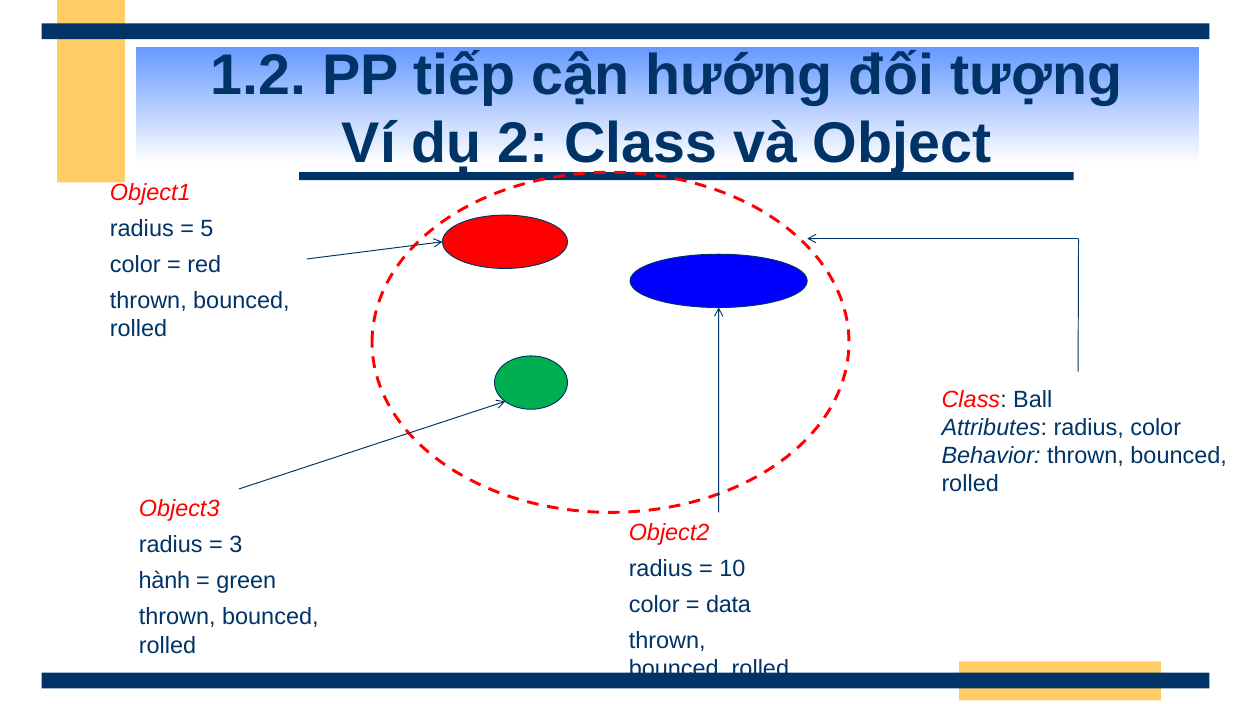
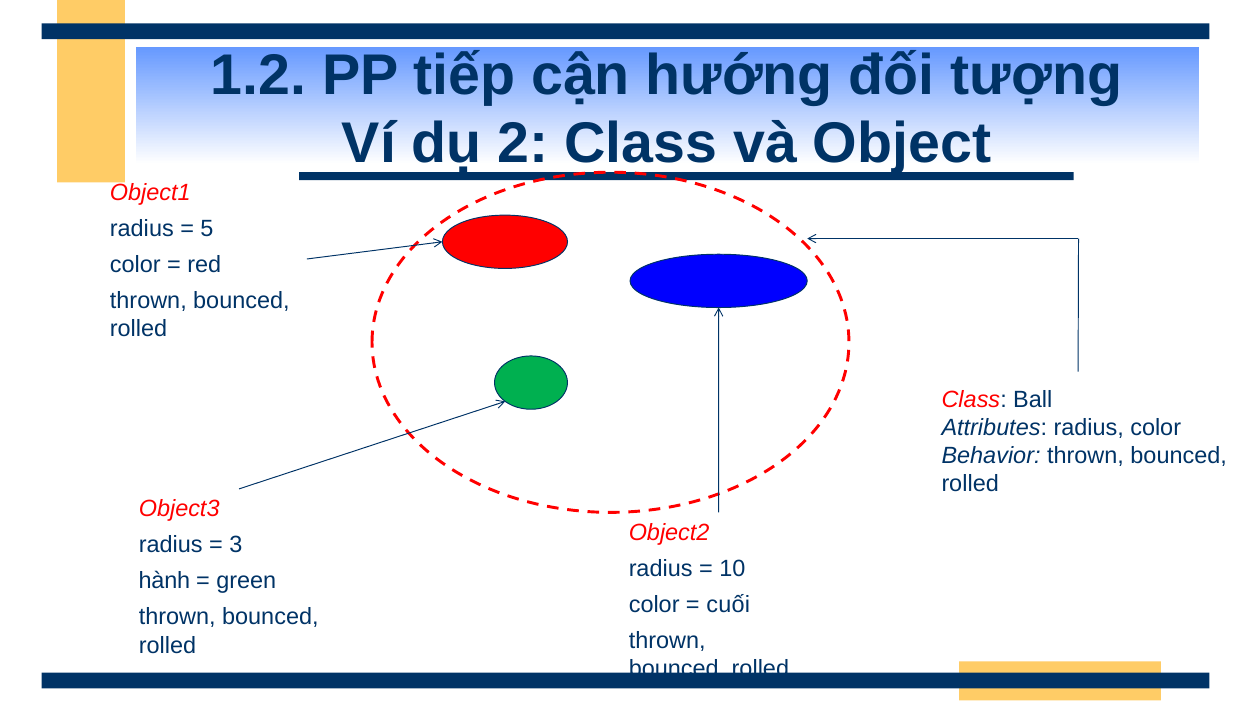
data: data -> cuối
